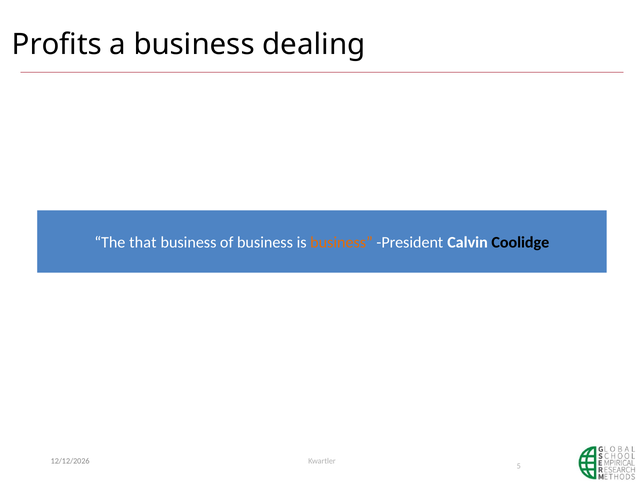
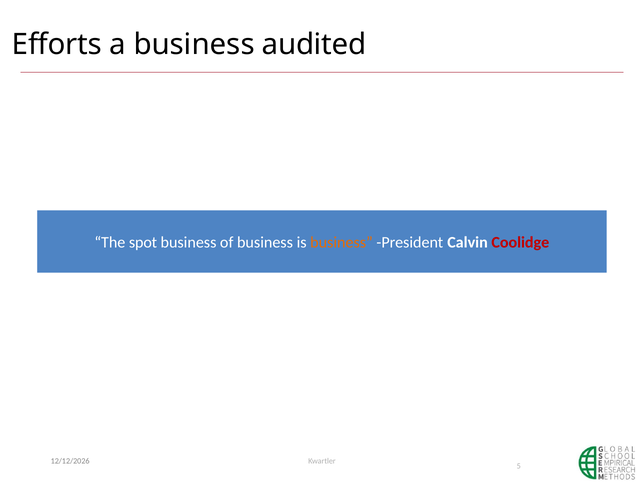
Profits: Profits -> Efforts
dealing: dealing -> audited
that: that -> spot
Coolidge colour: black -> red
